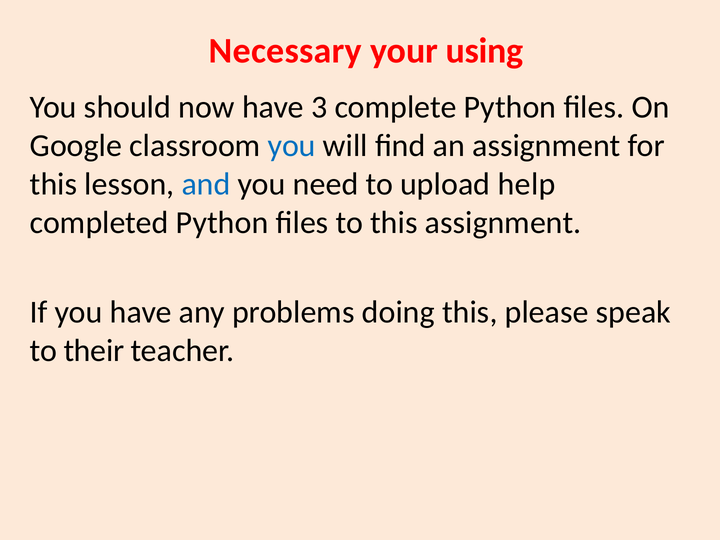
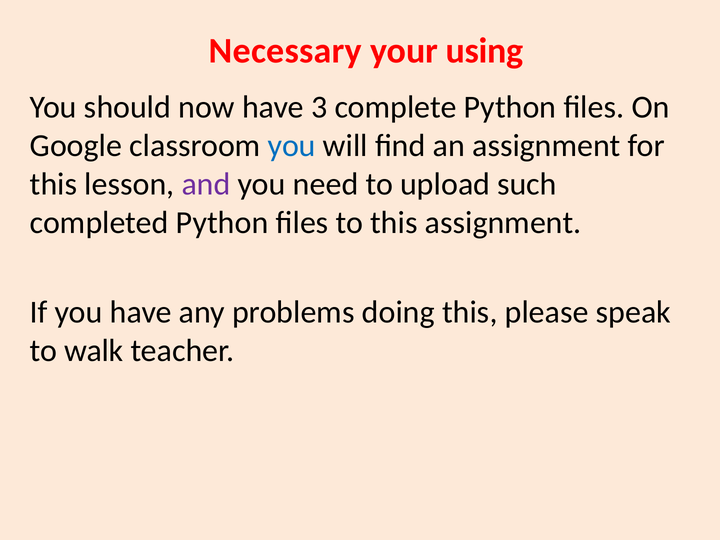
and colour: blue -> purple
help: help -> such
their: their -> walk
